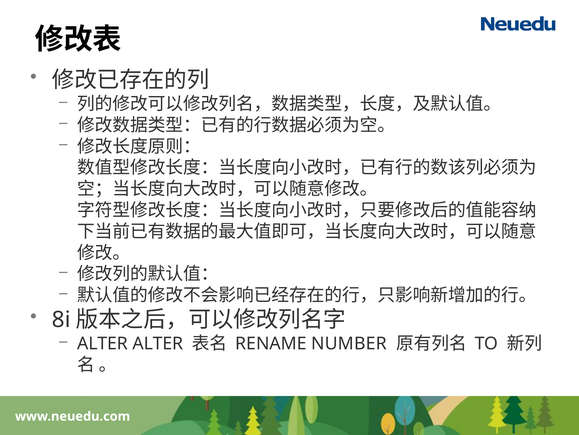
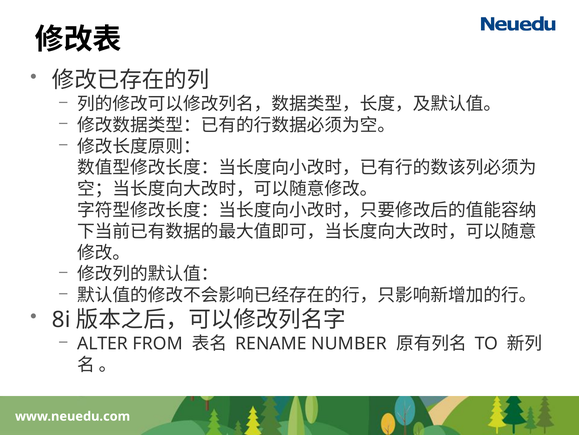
ALTER ALTER: ALTER -> FROM
